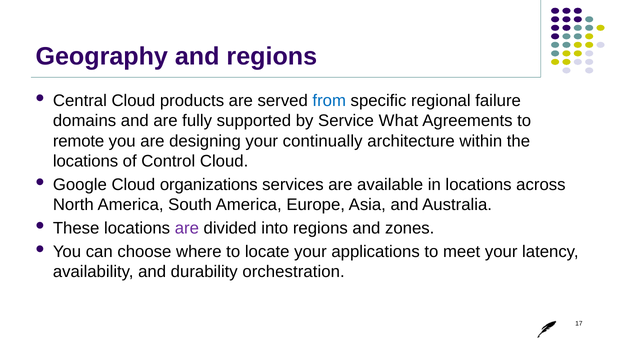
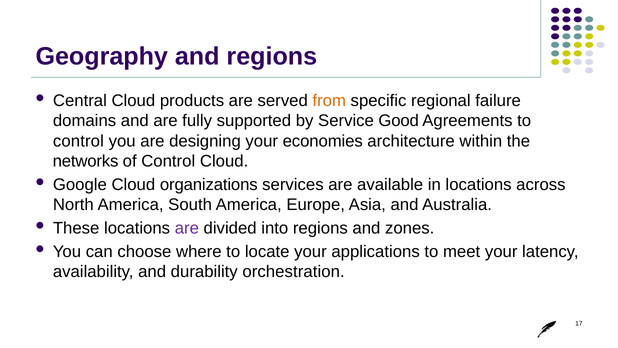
from colour: blue -> orange
What: What -> Good
remote at (79, 141): remote -> control
continually: continually -> economies
locations at (86, 161): locations -> networks
